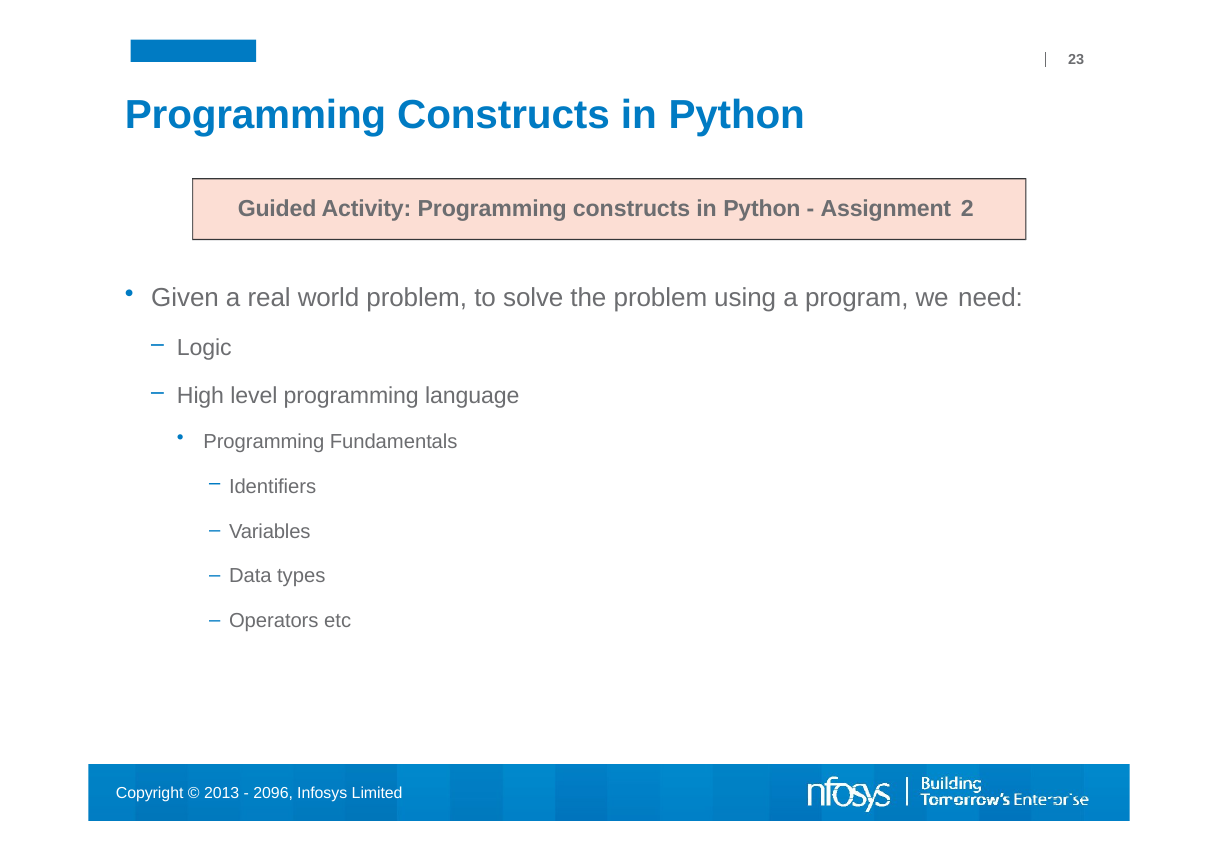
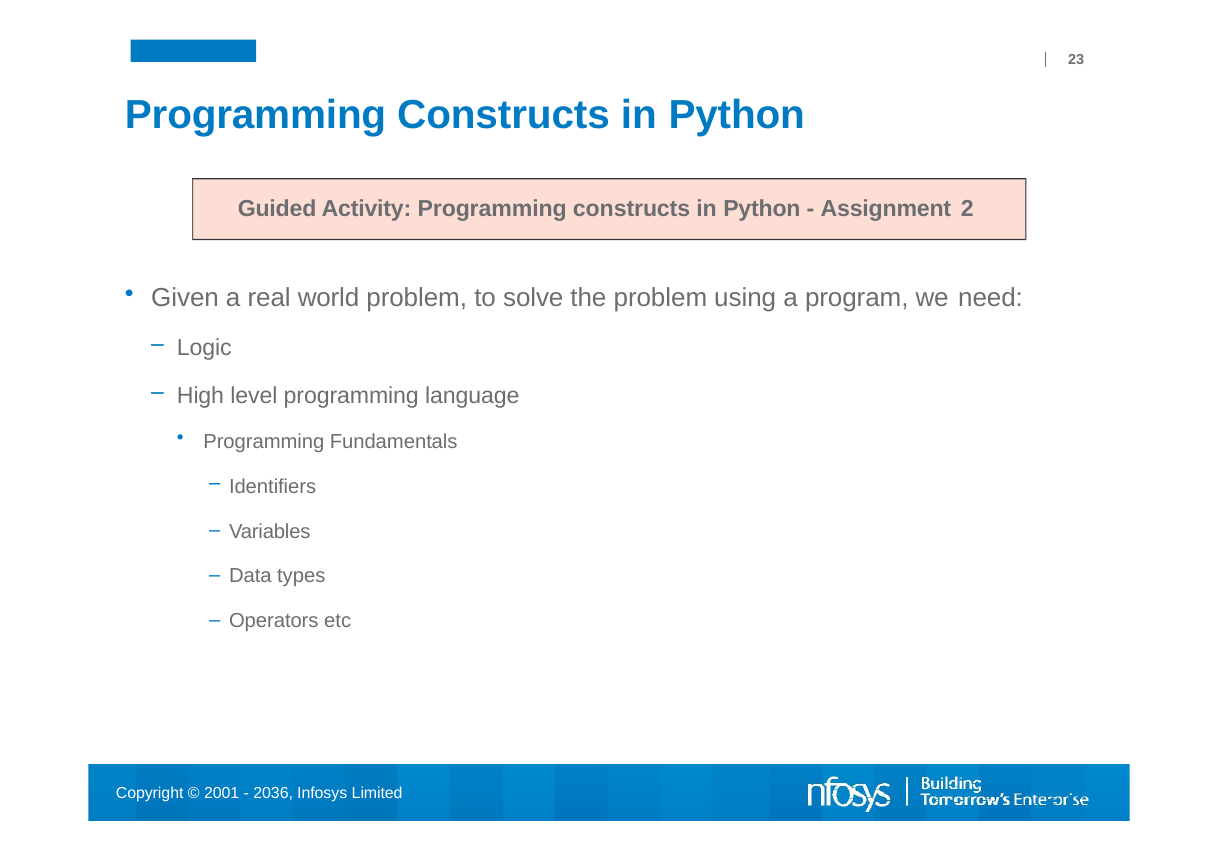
2013: 2013 -> 2001
2096: 2096 -> 2036
